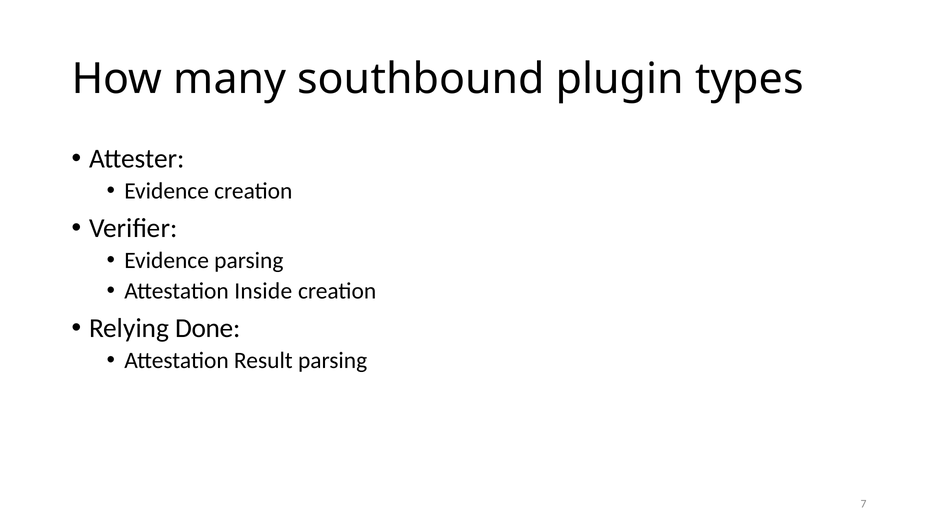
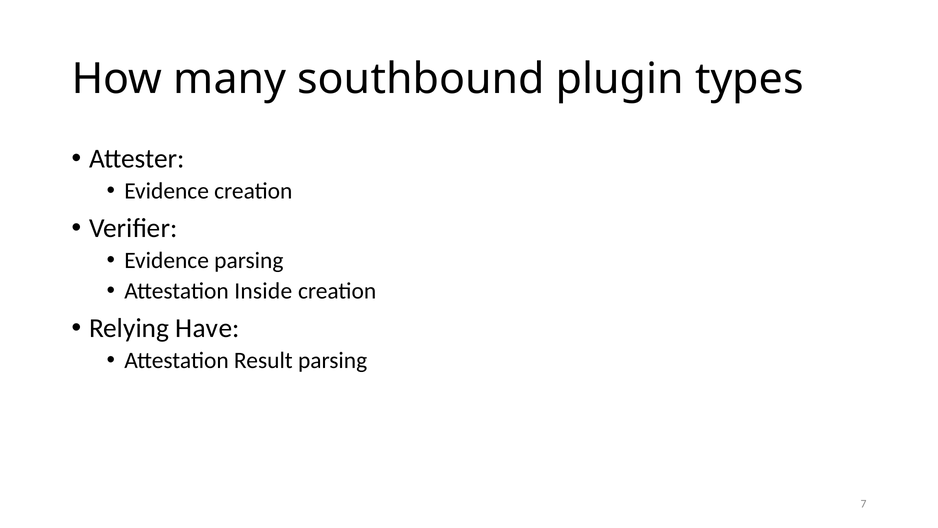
Done: Done -> Have
